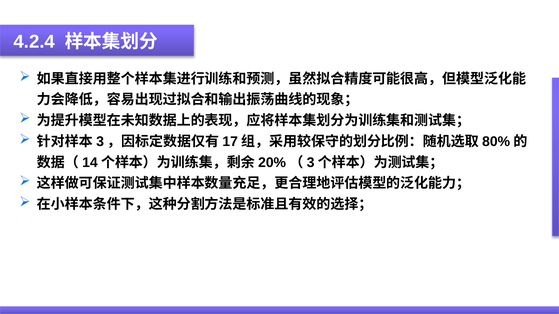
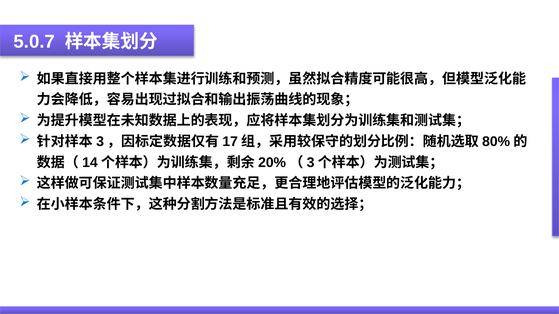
4.2.4: 4.2.4 -> 5.0.7
